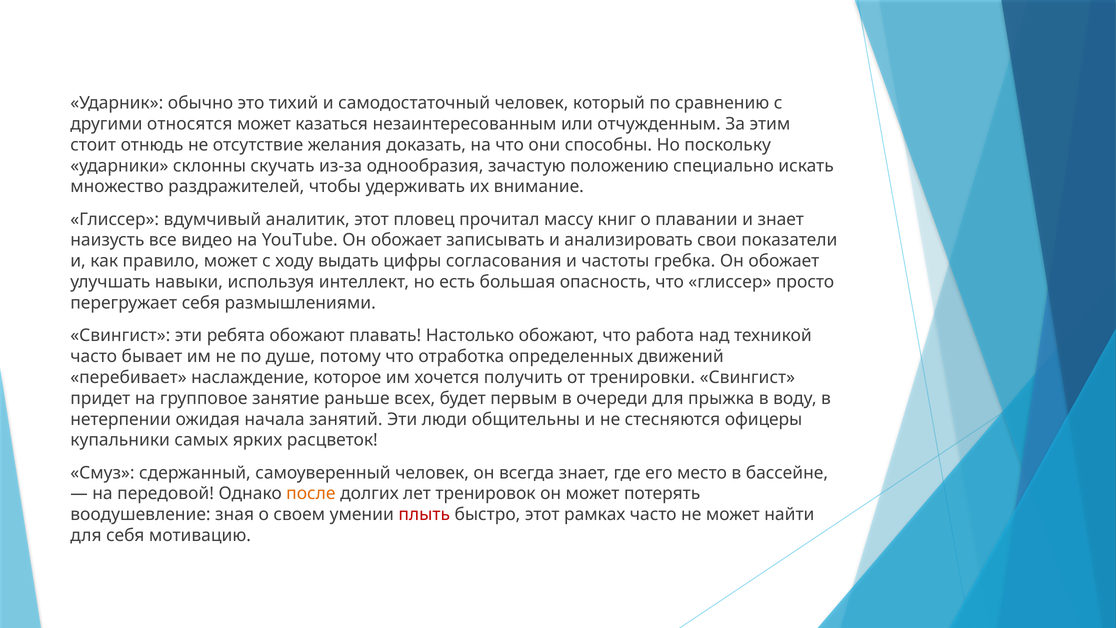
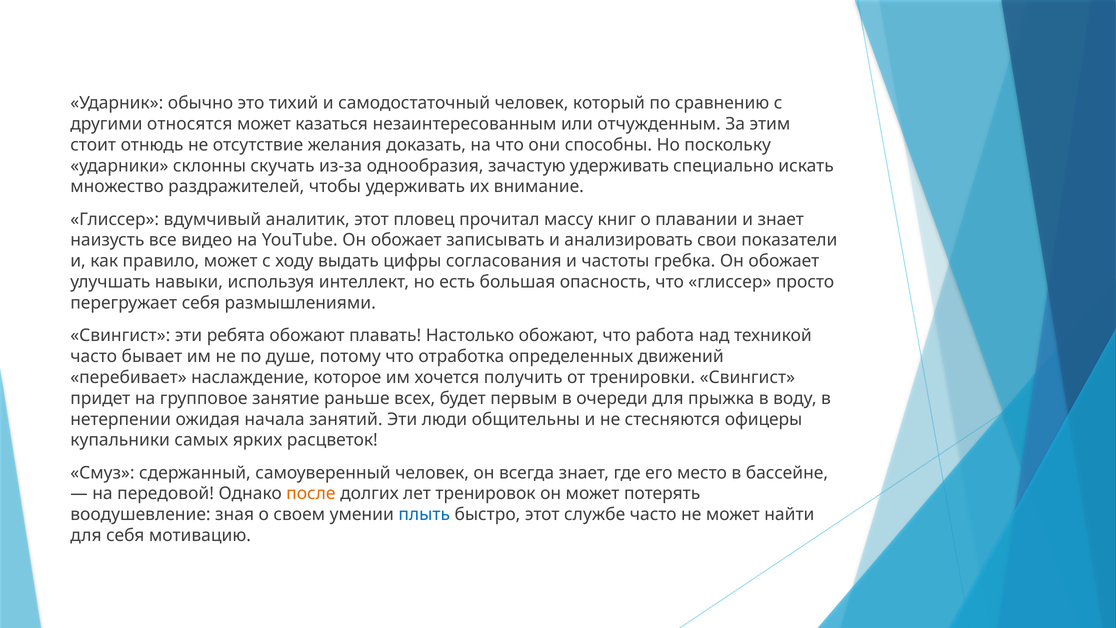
зачастую положению: положению -> удерживать
плыть colour: red -> blue
рамках: рамках -> службе
